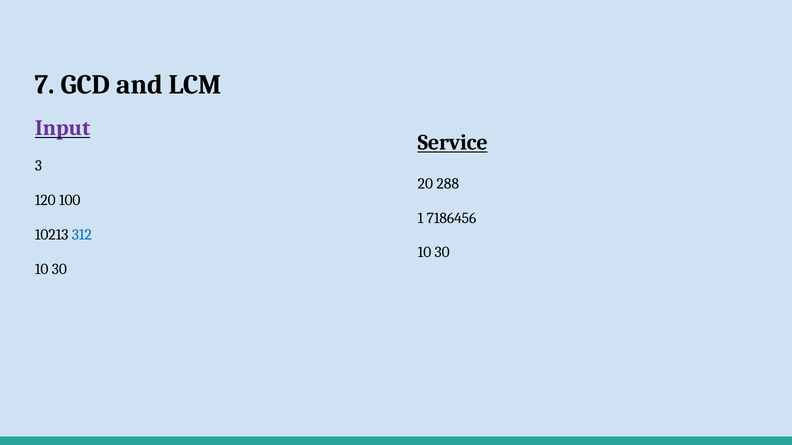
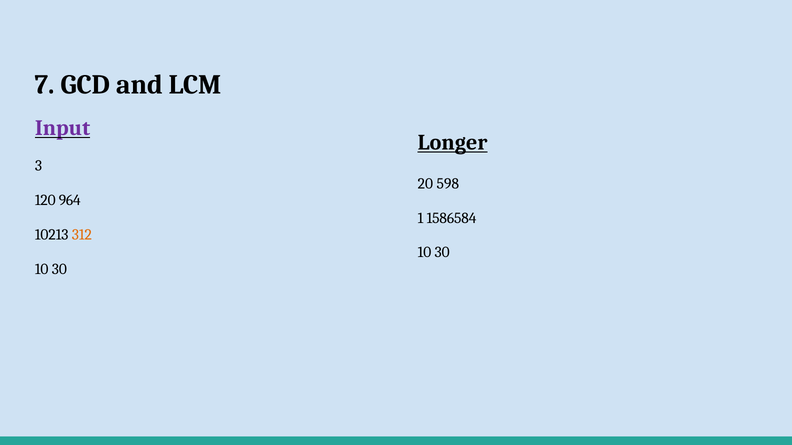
Service: Service -> Longer
288: 288 -> 598
100: 100 -> 964
7186456: 7186456 -> 1586584
312 colour: blue -> orange
